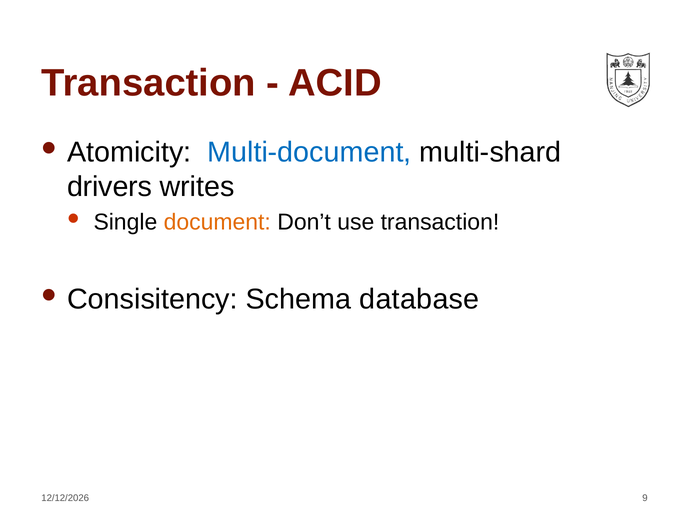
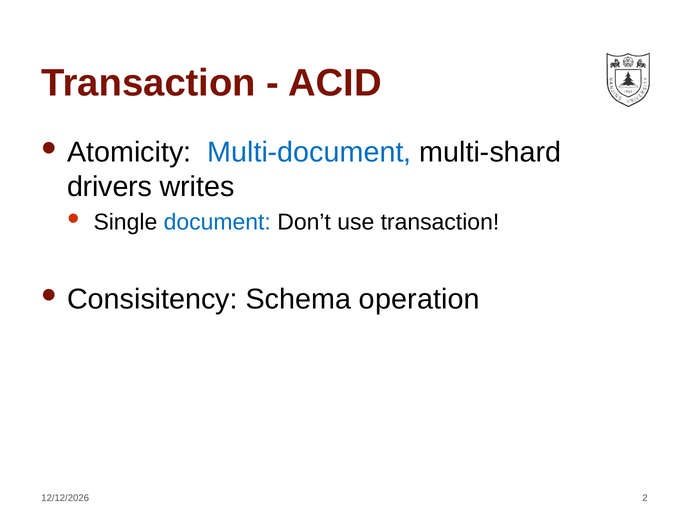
document colour: orange -> blue
database: database -> operation
9: 9 -> 2
